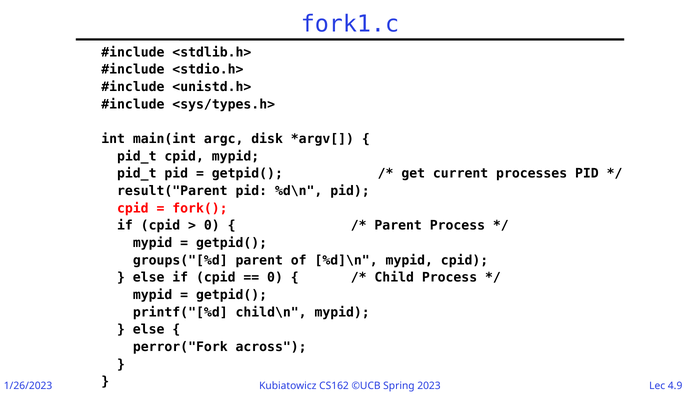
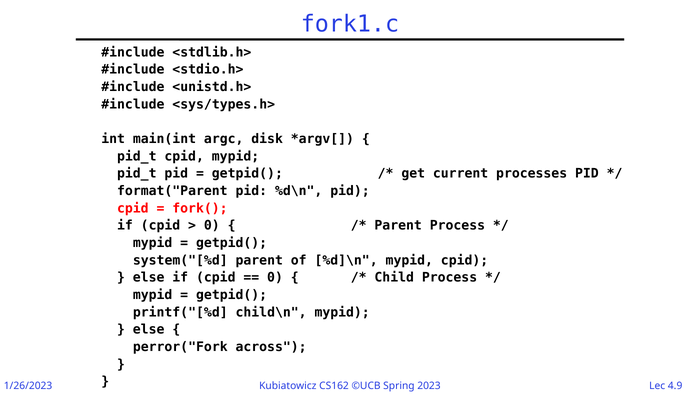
result("Parent: result("Parent -> format("Parent
groups("[%d: groups("[%d -> system("[%d
